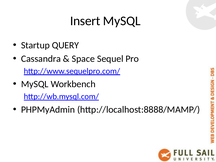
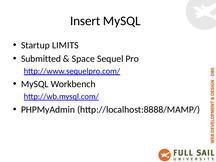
QUERY: QUERY -> LIMITS
Cassandra: Cassandra -> Submitted
